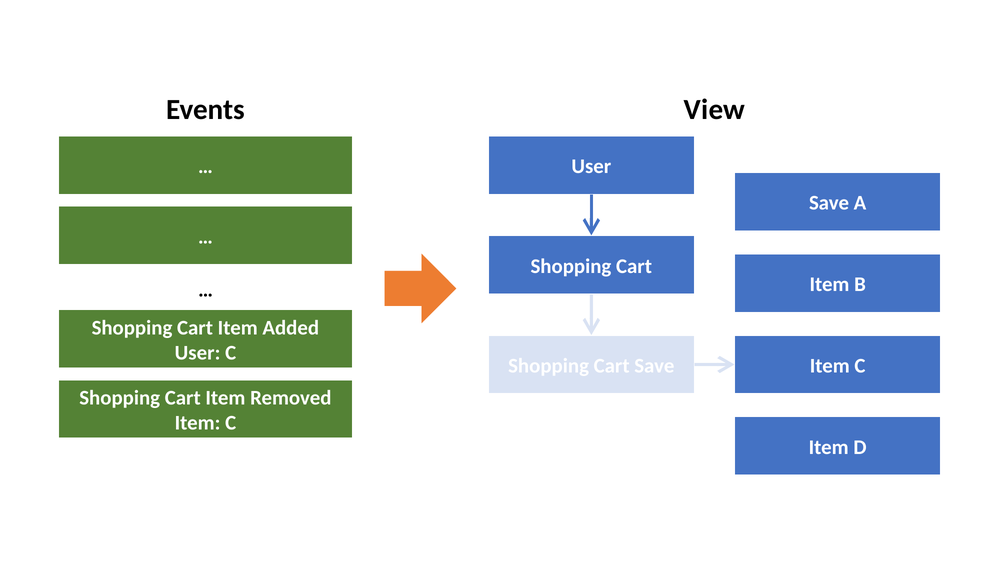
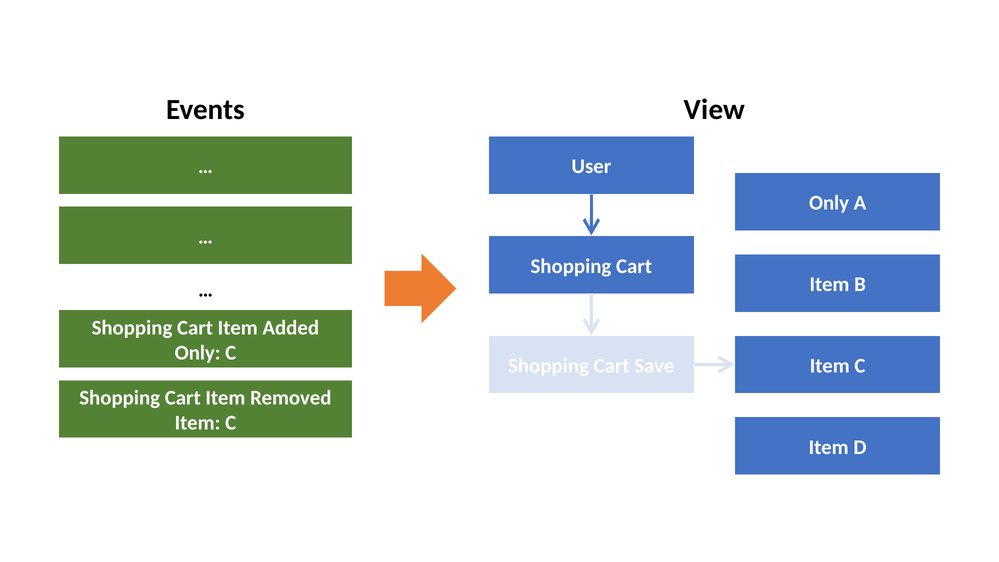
Save at (829, 203): Save -> Only
User at (198, 353): User -> Only
